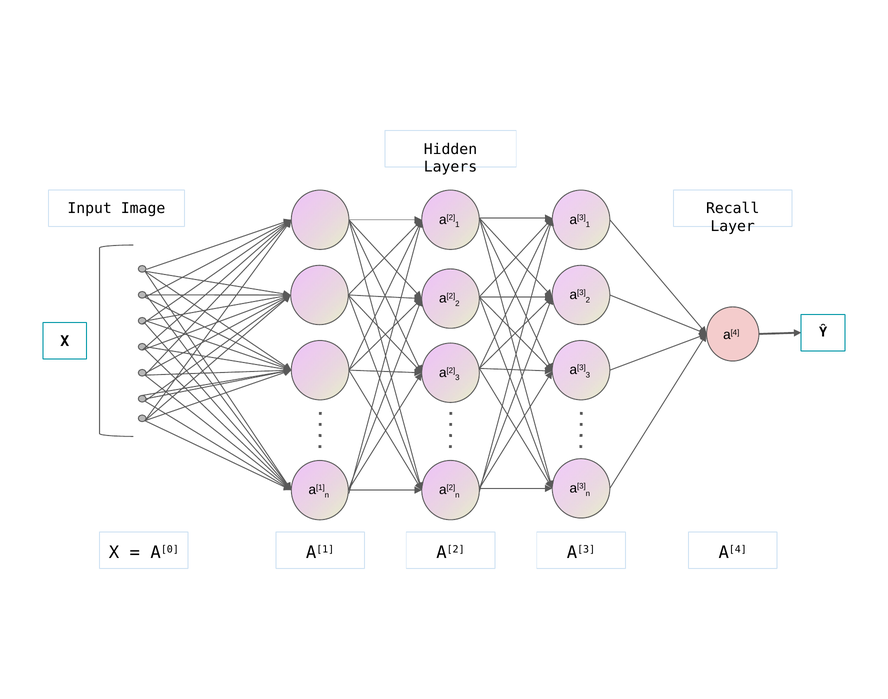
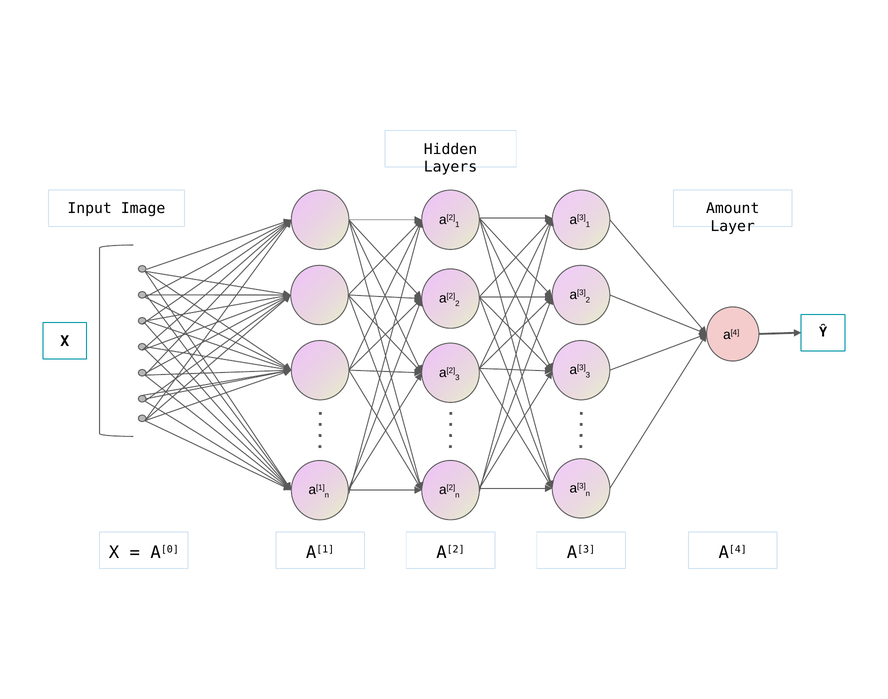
Recall: Recall -> Amount
